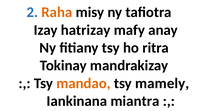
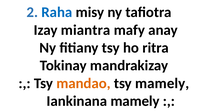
Raha colour: orange -> blue
hatrizay: hatrizay -> miantra
Iankinana miantra: miantra -> mamely
